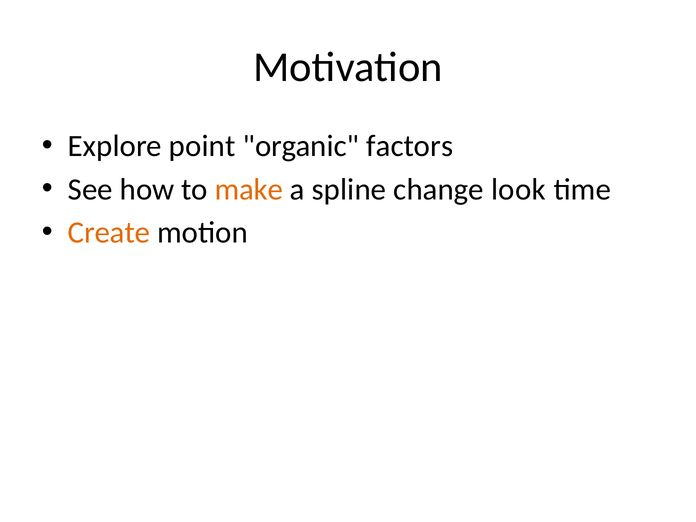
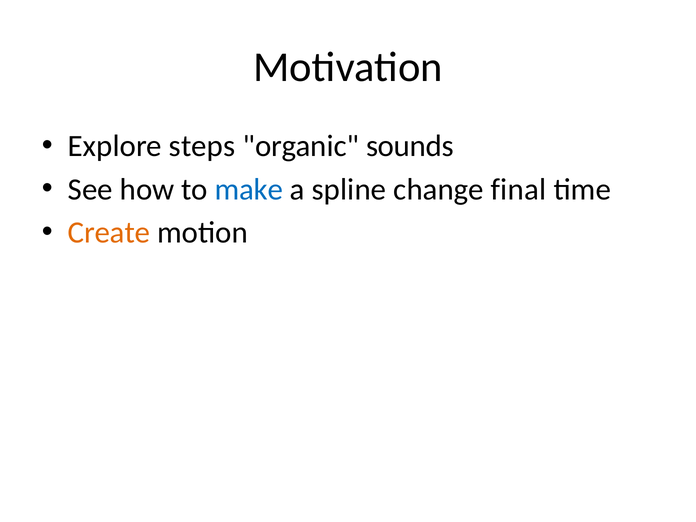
point: point -> steps
factors: factors -> sounds
make colour: orange -> blue
look: look -> final
